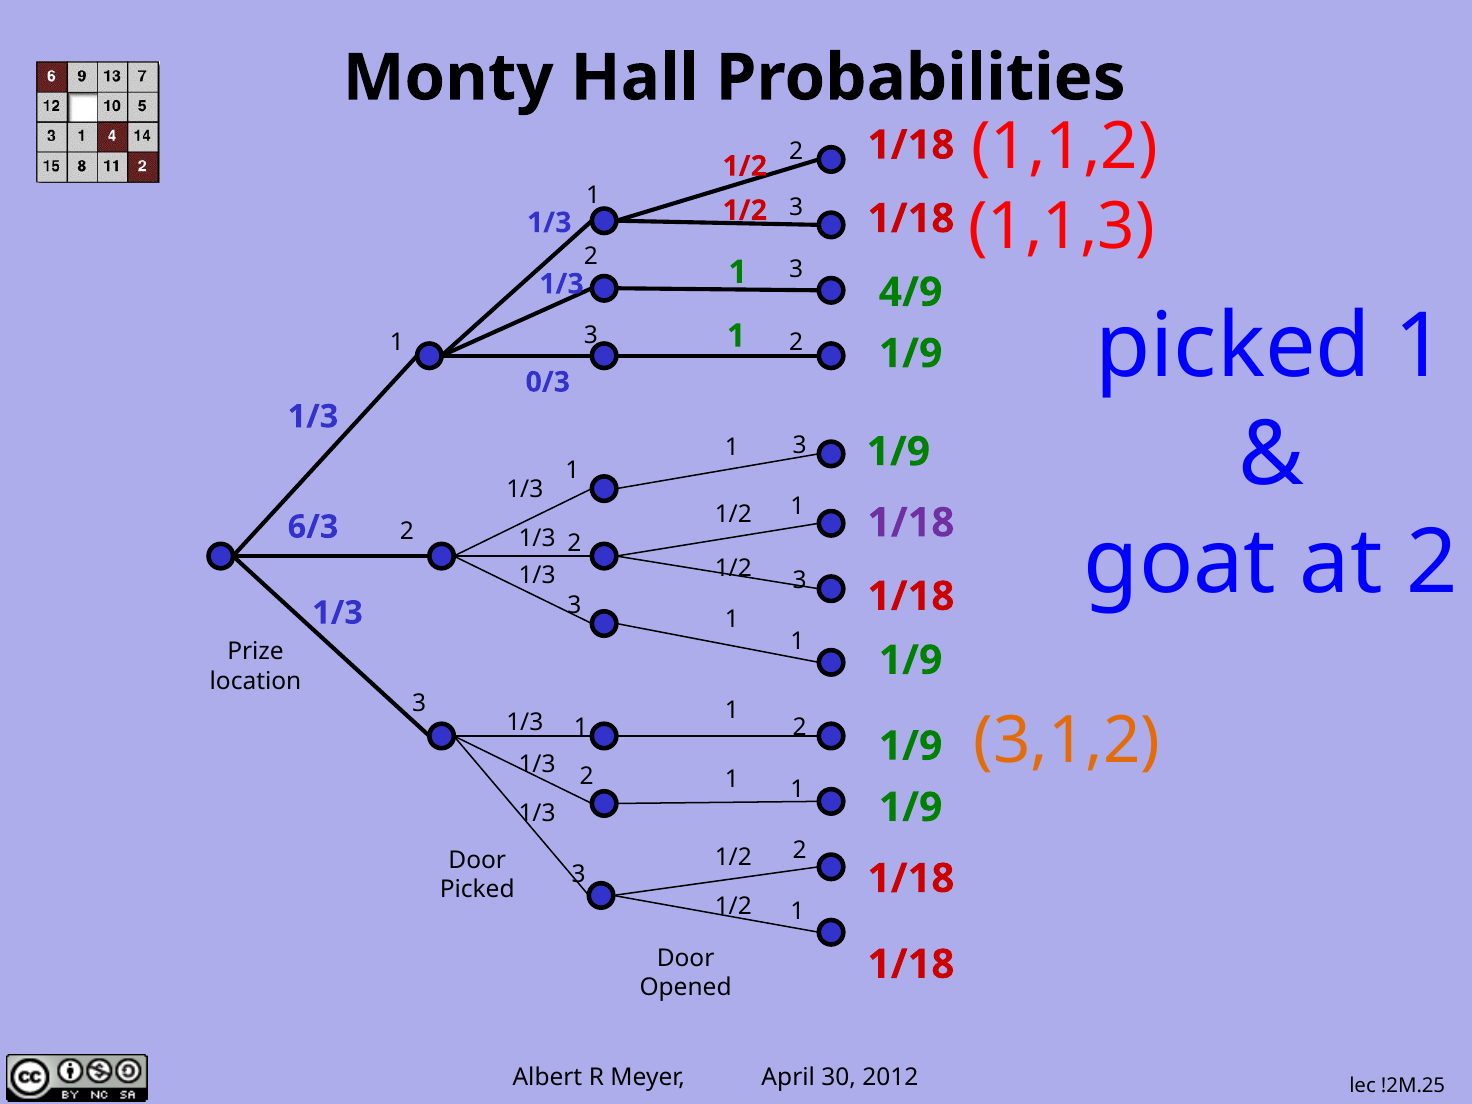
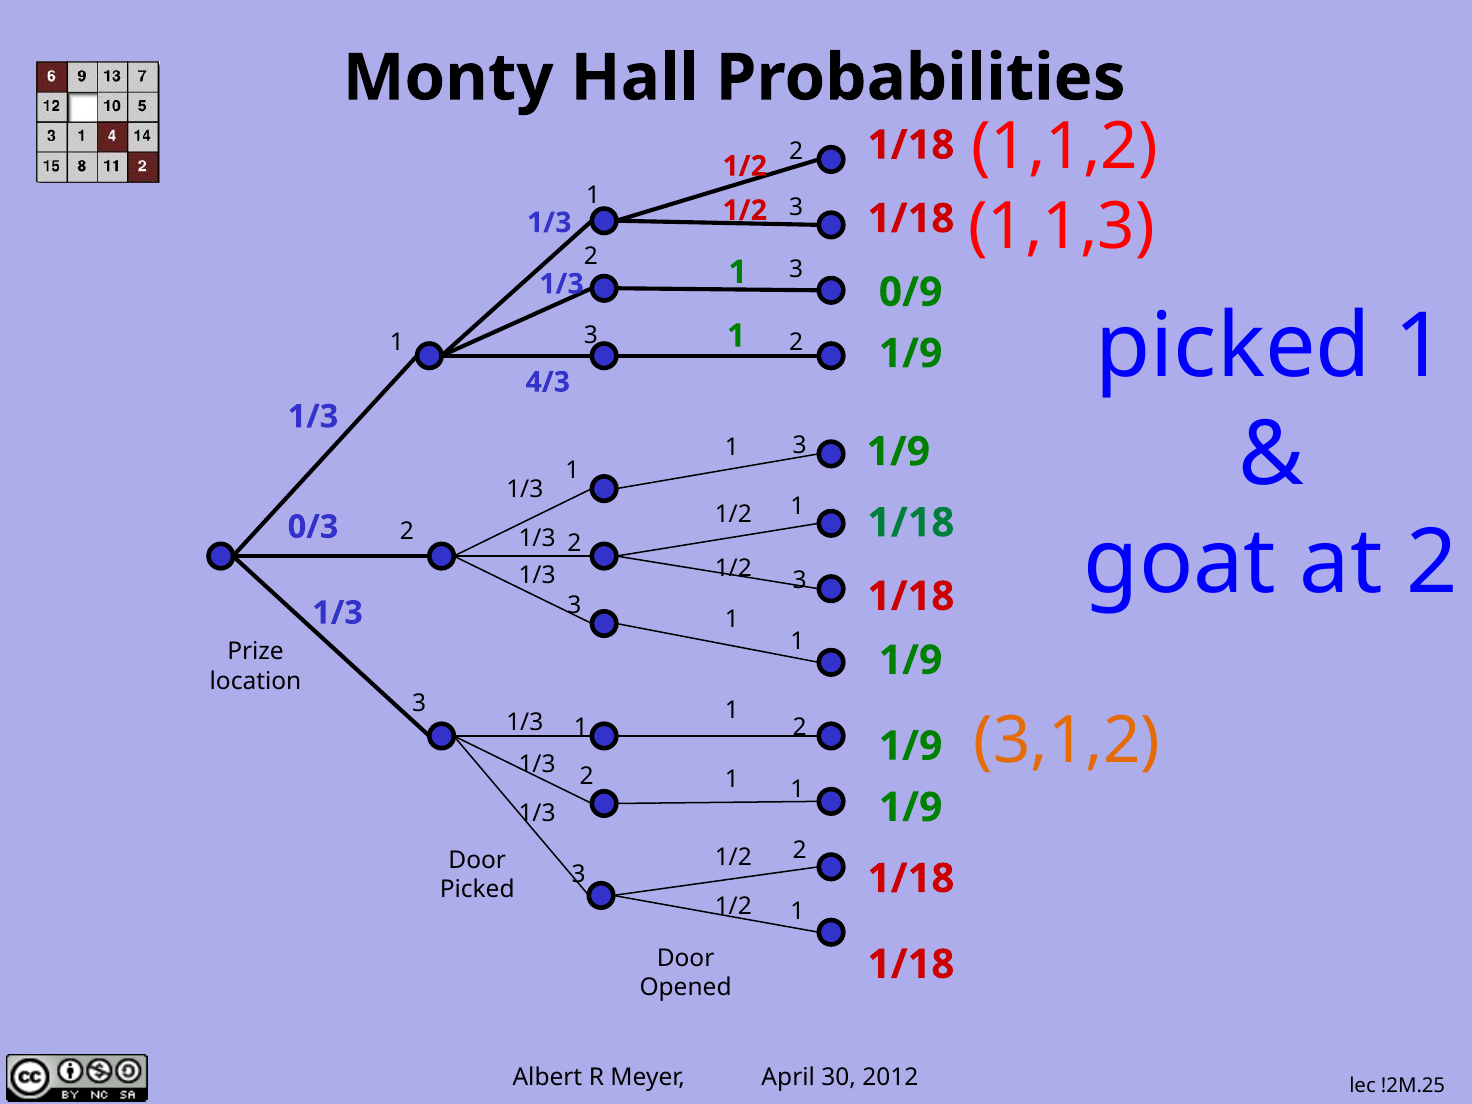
4/9: 4/9 -> 0/9
0/3: 0/3 -> 4/3
1/18 at (911, 523) colour: purple -> green
6/3: 6/3 -> 0/3
